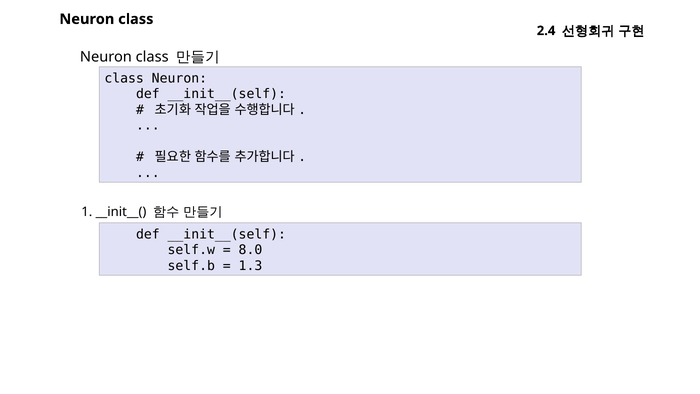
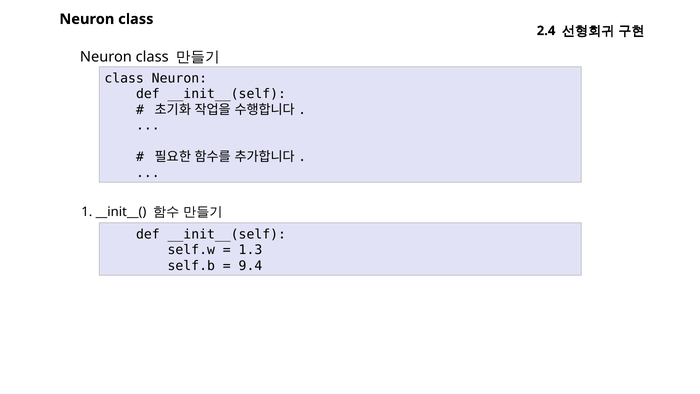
8.0: 8.0 -> 1.3
1.3: 1.3 -> 9.4
